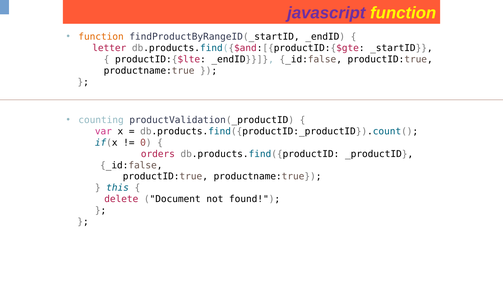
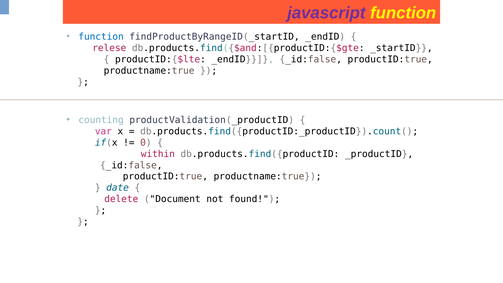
function at (101, 37) colour: orange -> blue
letter: letter -> relese
orders: orders -> within
this: this -> date
